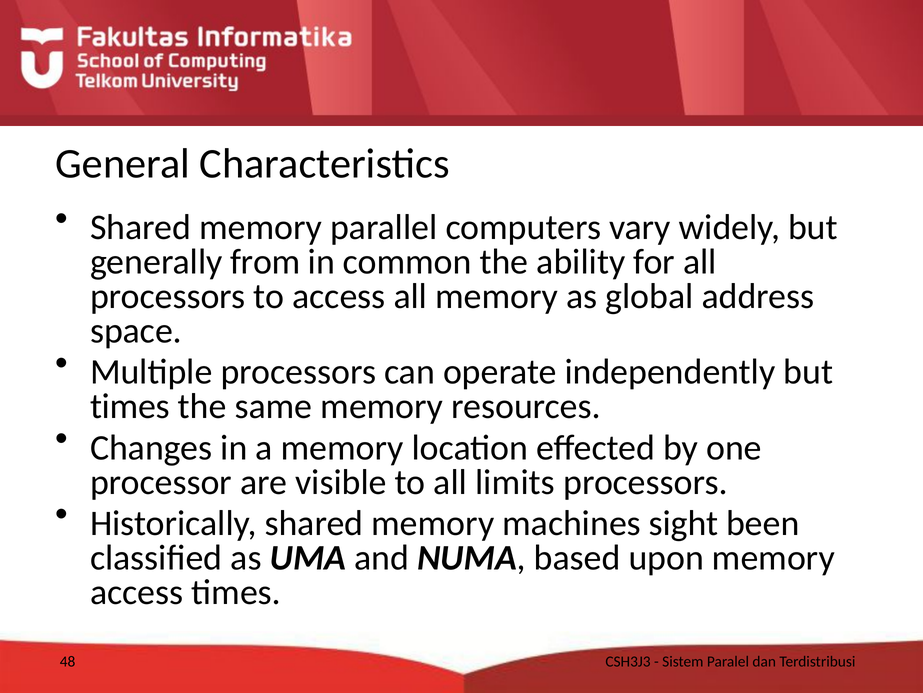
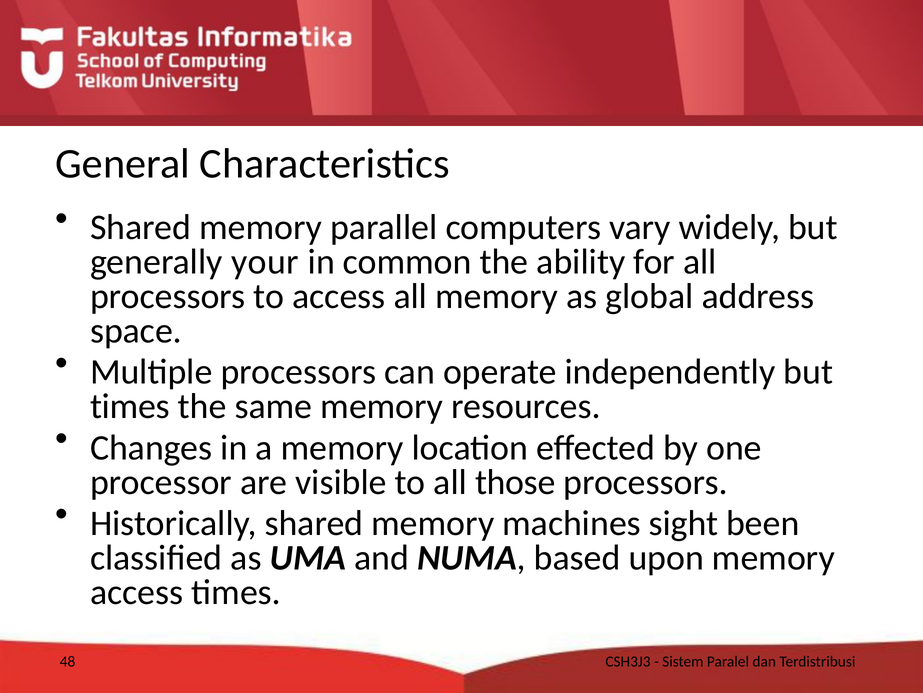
from: from -> your
limits: limits -> those
